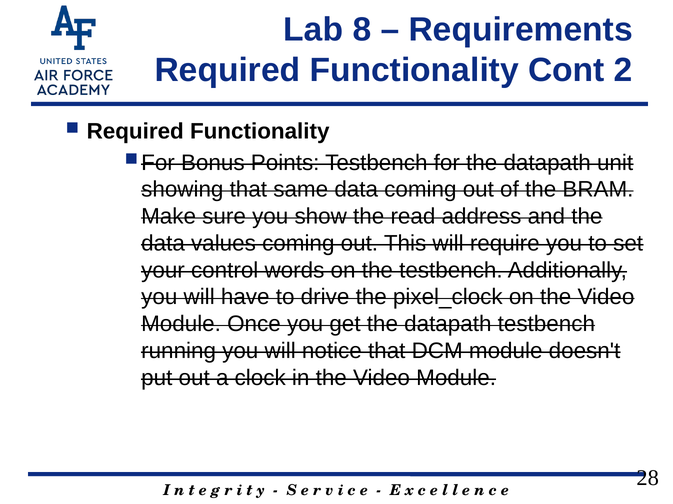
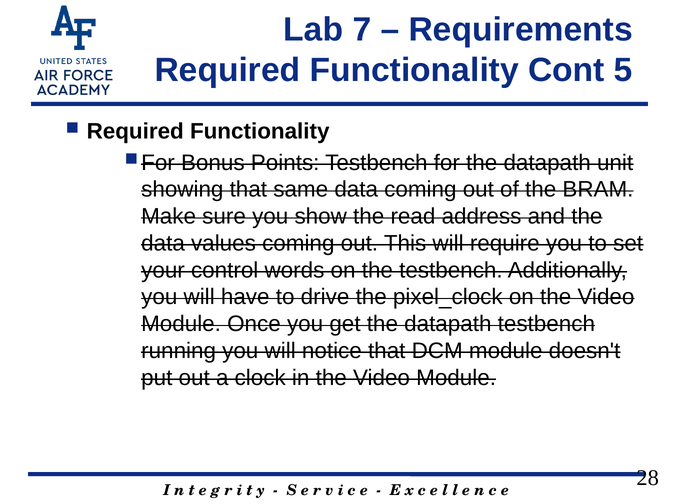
8: 8 -> 7
2: 2 -> 5
